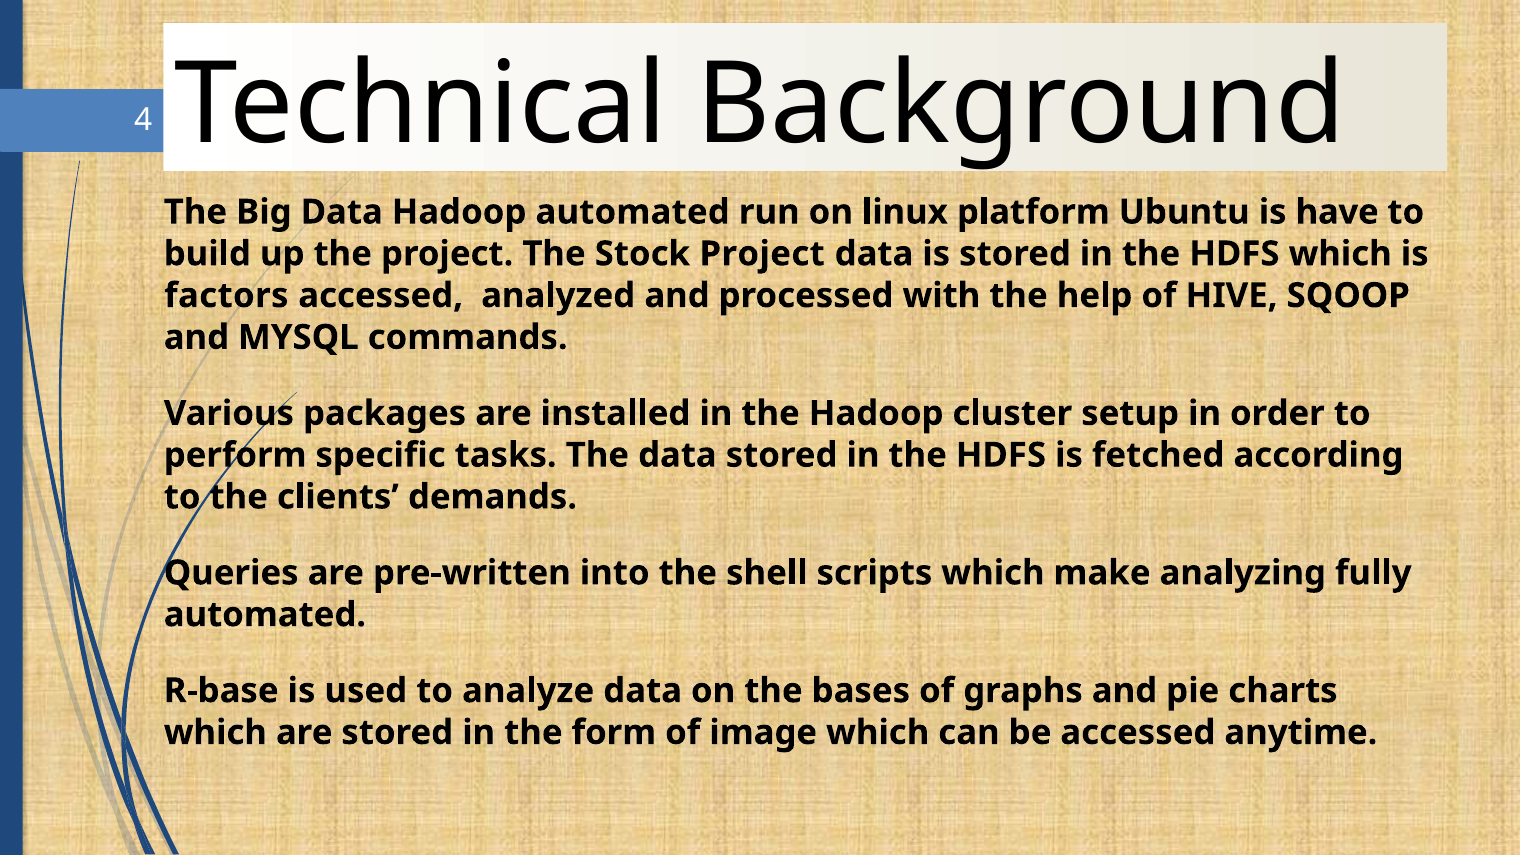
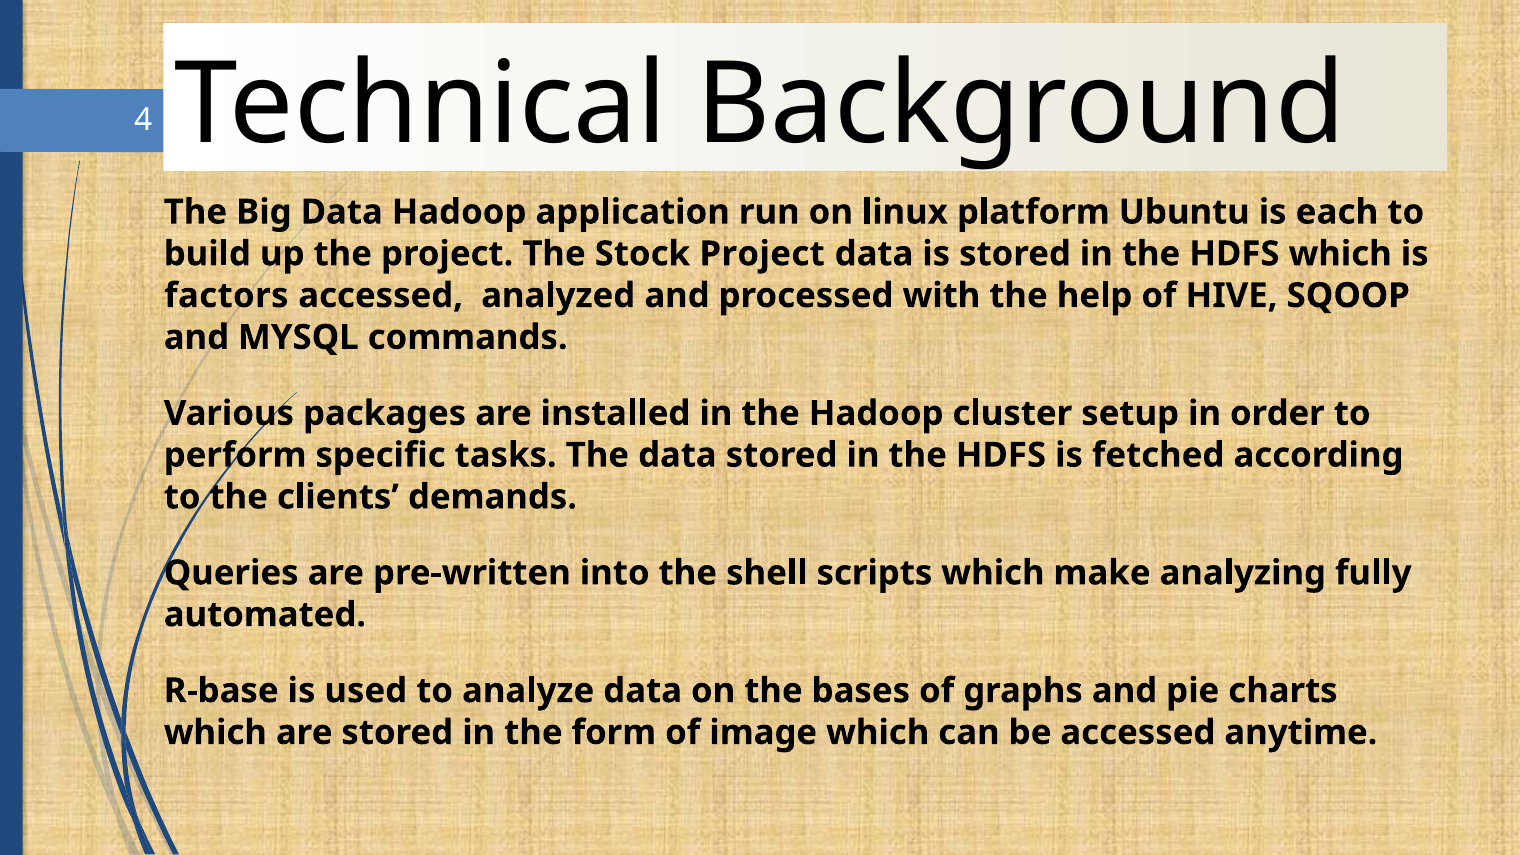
Hadoop automated: automated -> application
have: have -> each
